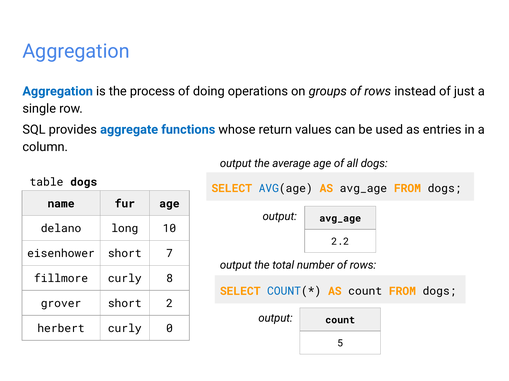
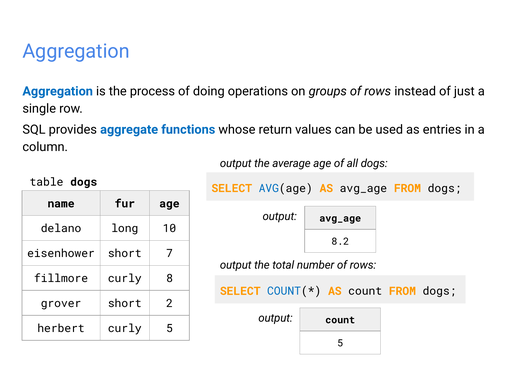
2.2: 2.2 -> 8.2
curly 0: 0 -> 5
